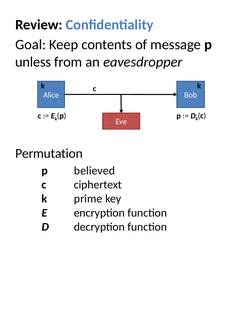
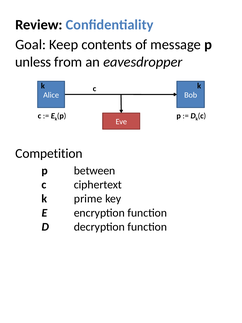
Permutation: Permutation -> Competition
believed: believed -> between
